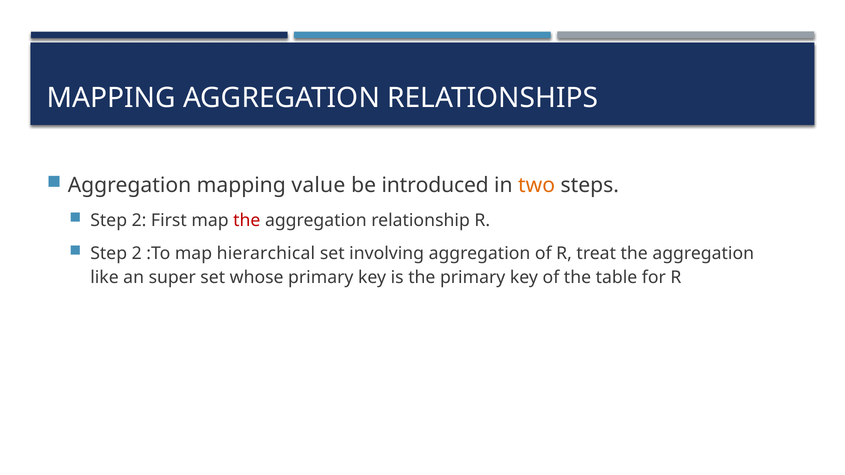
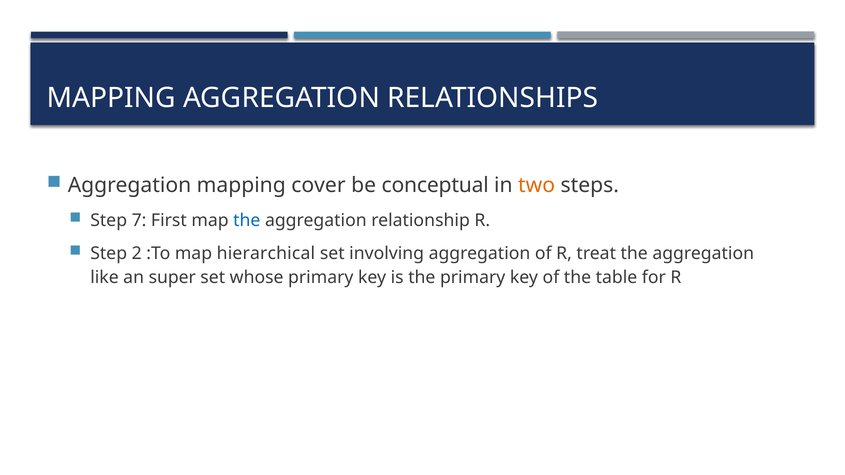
value: value -> cover
introduced: introduced -> conceptual
2 at (139, 221): 2 -> 7
the at (247, 221) colour: red -> blue
